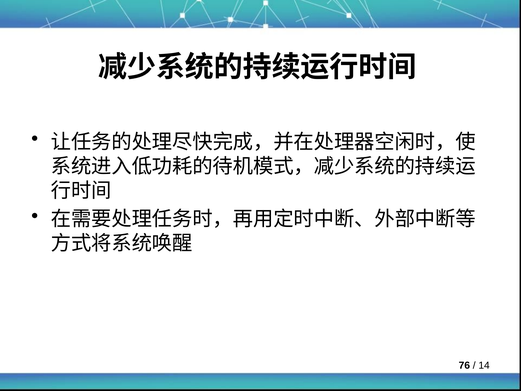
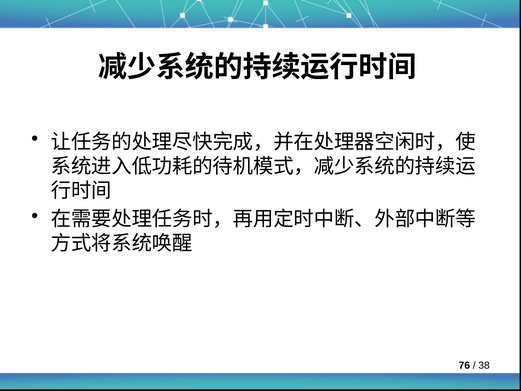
14: 14 -> 38
